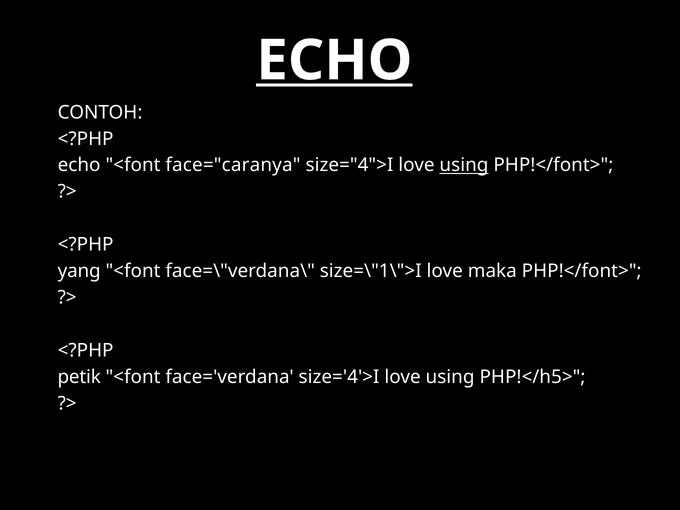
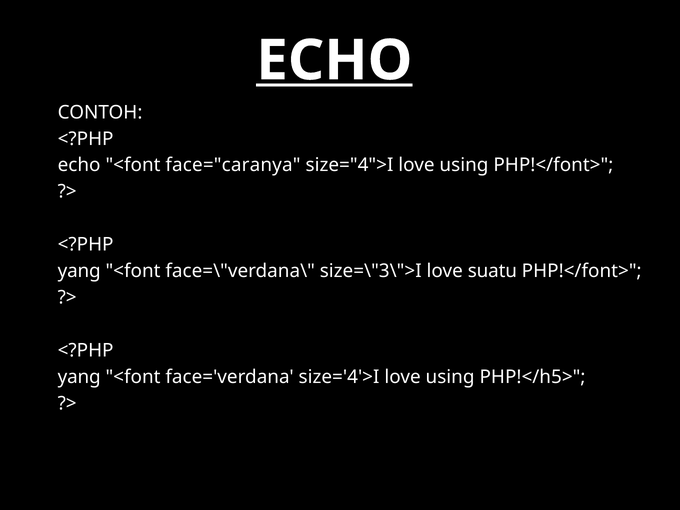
using at (464, 165) underline: present -> none
size=\"1\">I: size=\"1\">I -> size=\"3\">I
maka: maka -> suatu
petik at (79, 377): petik -> yang
